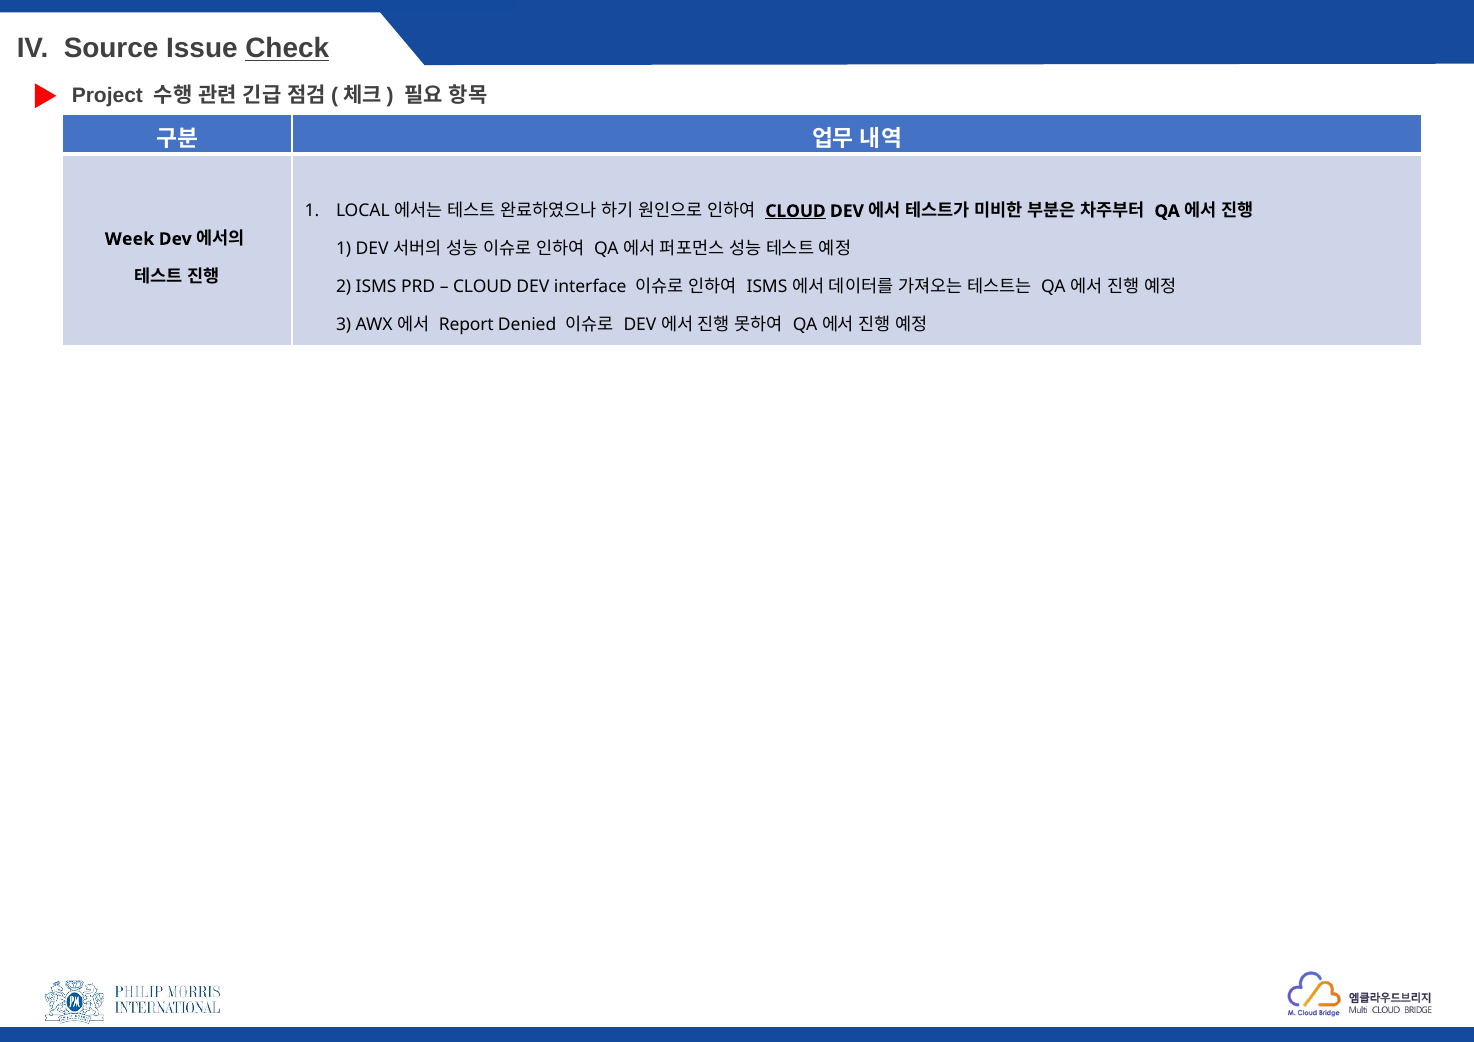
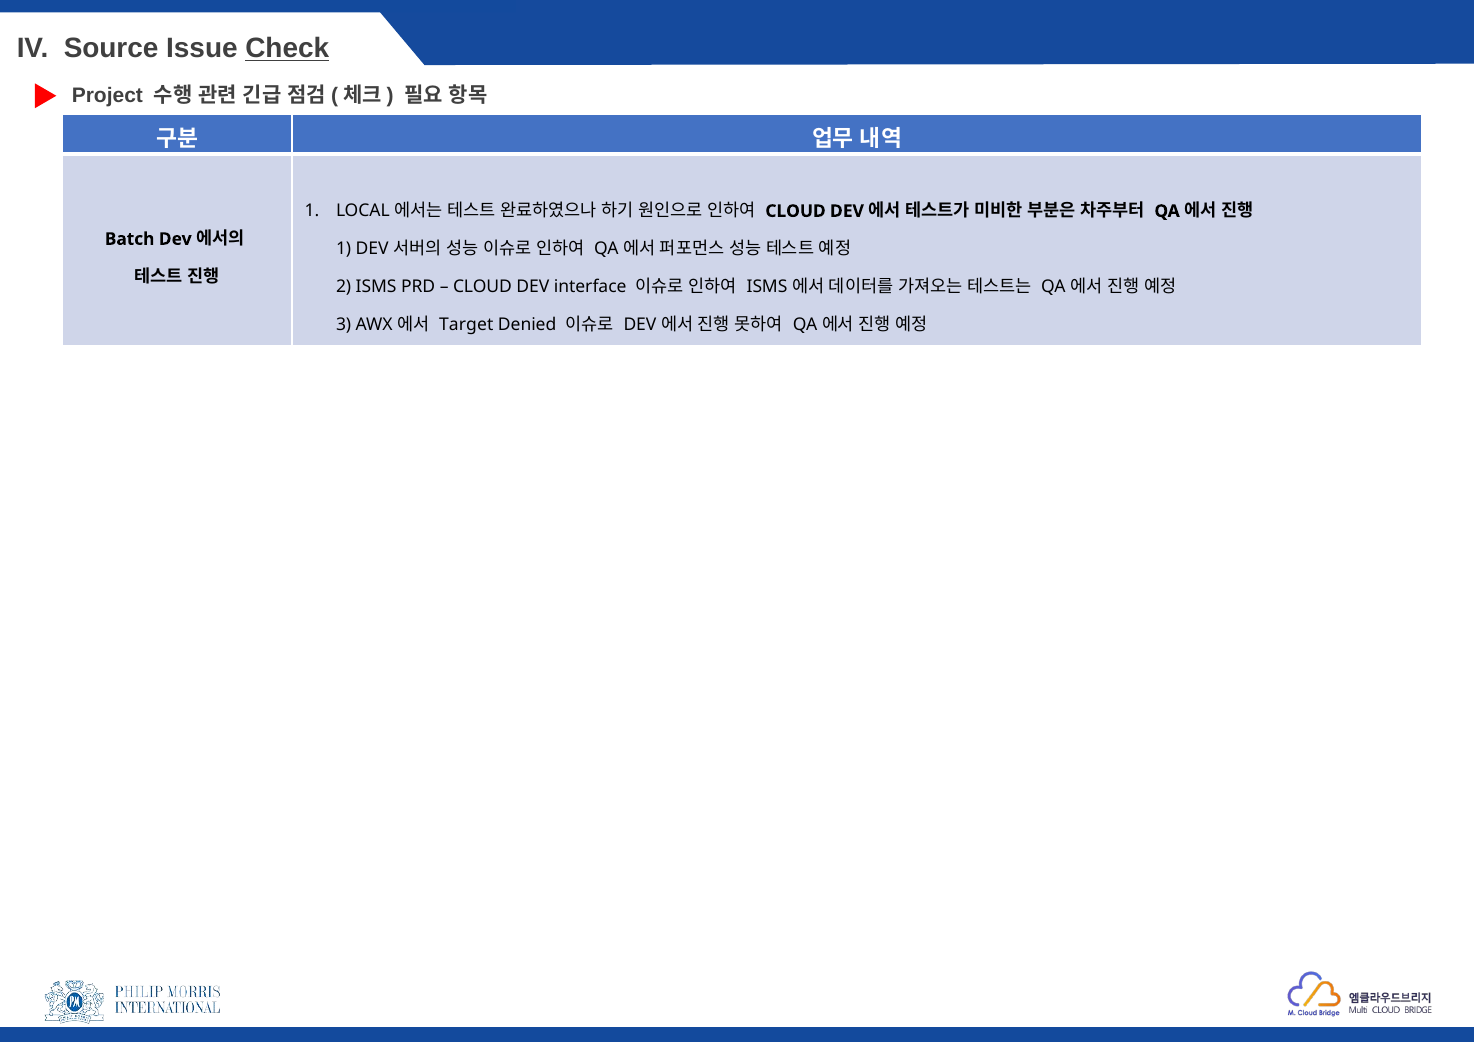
CLOUD at (796, 211) underline: present -> none
Week: Week -> Batch
Report: Report -> Target
